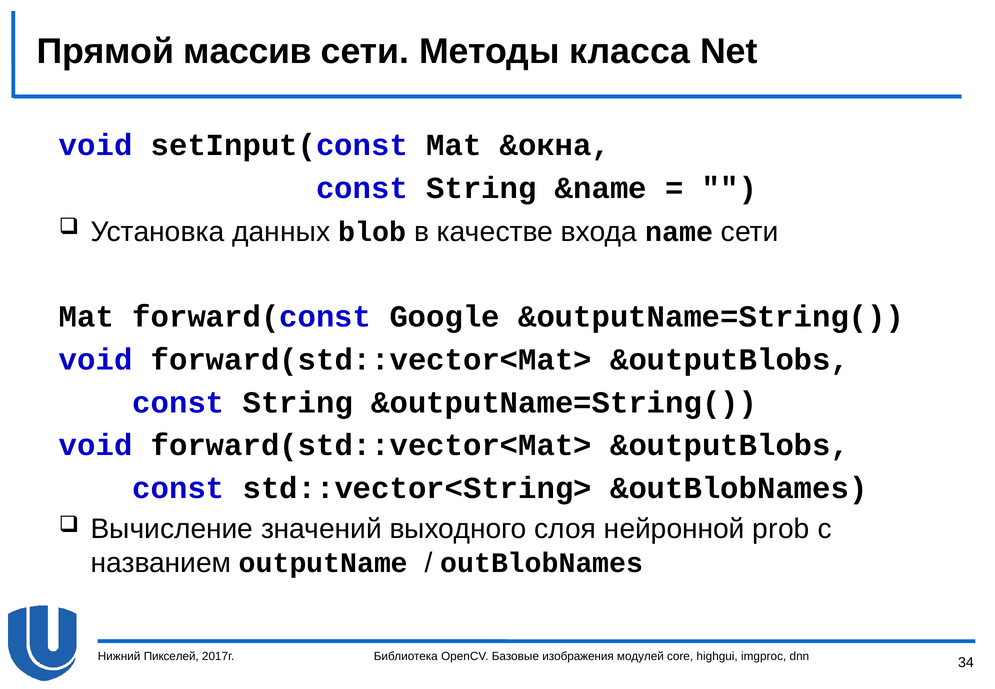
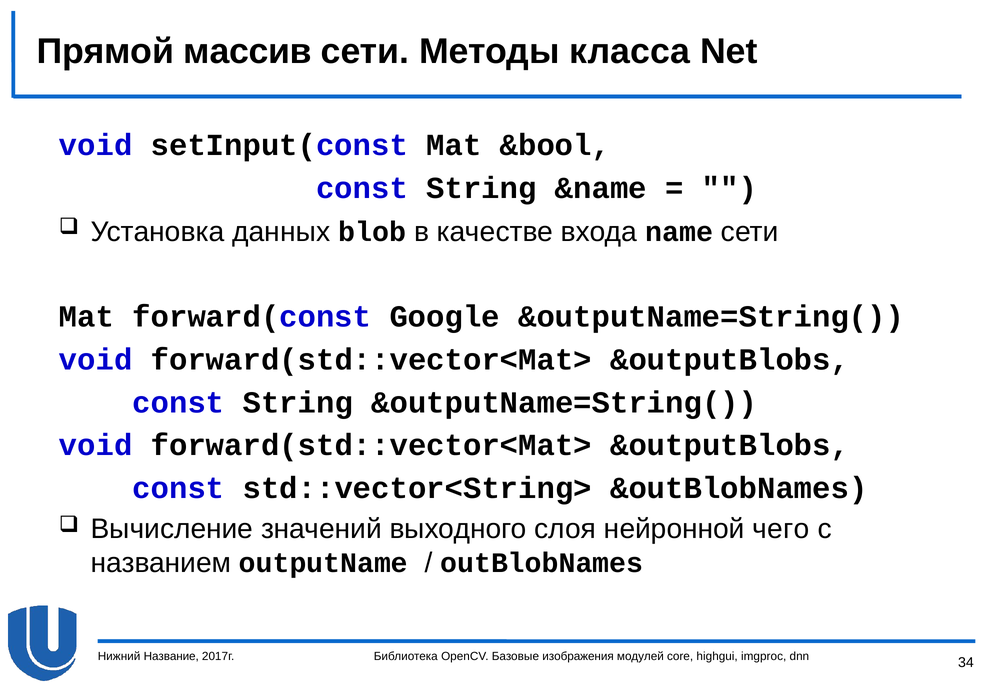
&окна: &окна -> &bool
prob: prob -> чего
Пикселей: Пикселей -> Название
